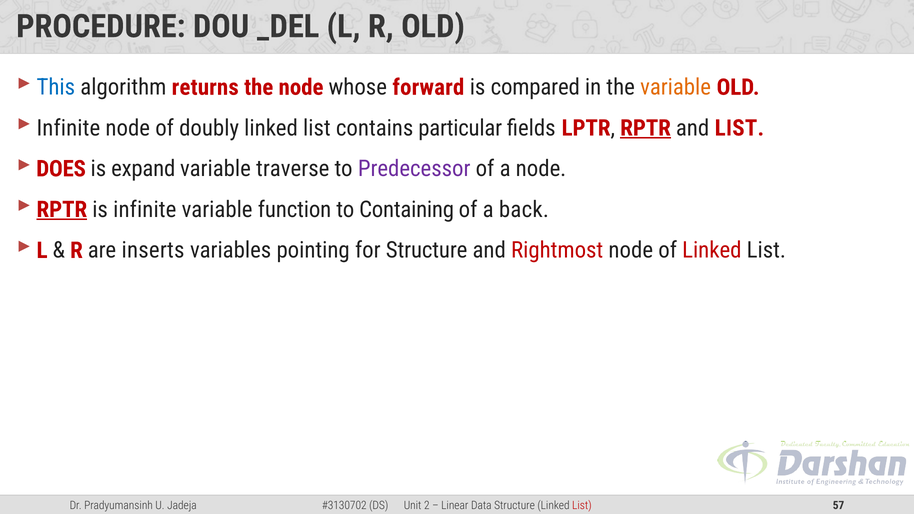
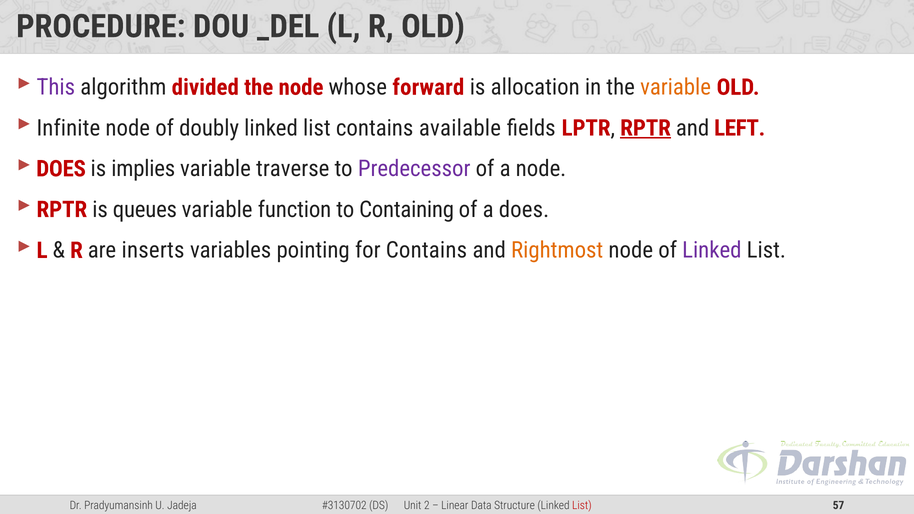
This colour: blue -> purple
returns: returns -> divided
compared: compared -> allocation
particular: particular -> available
and LIST: LIST -> LEFT
expand: expand -> implies
RPTR at (62, 210) underline: present -> none
is infinite: infinite -> queues
a back: back -> does
for Structure: Structure -> Contains
Rightmost colour: red -> orange
Linked at (712, 250) colour: red -> purple
